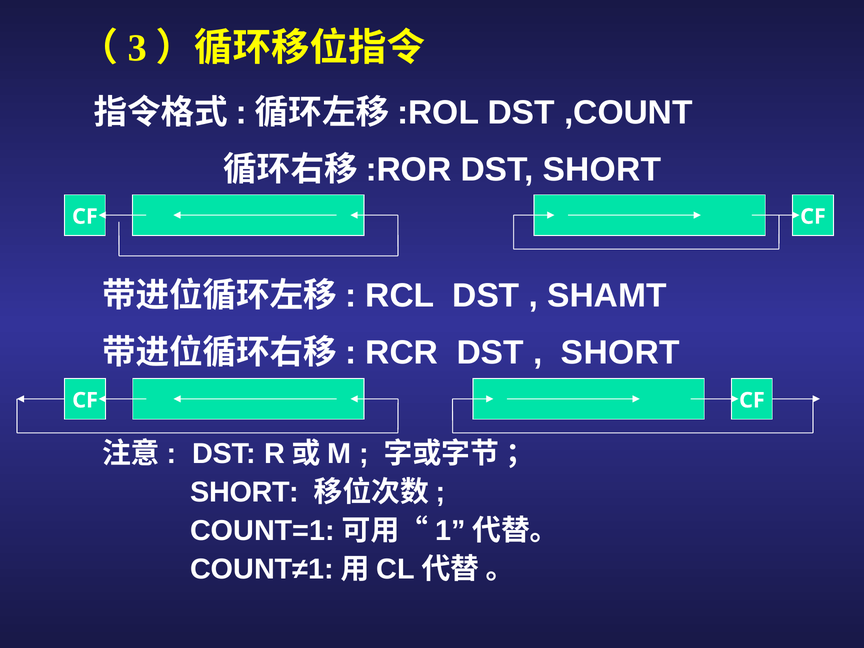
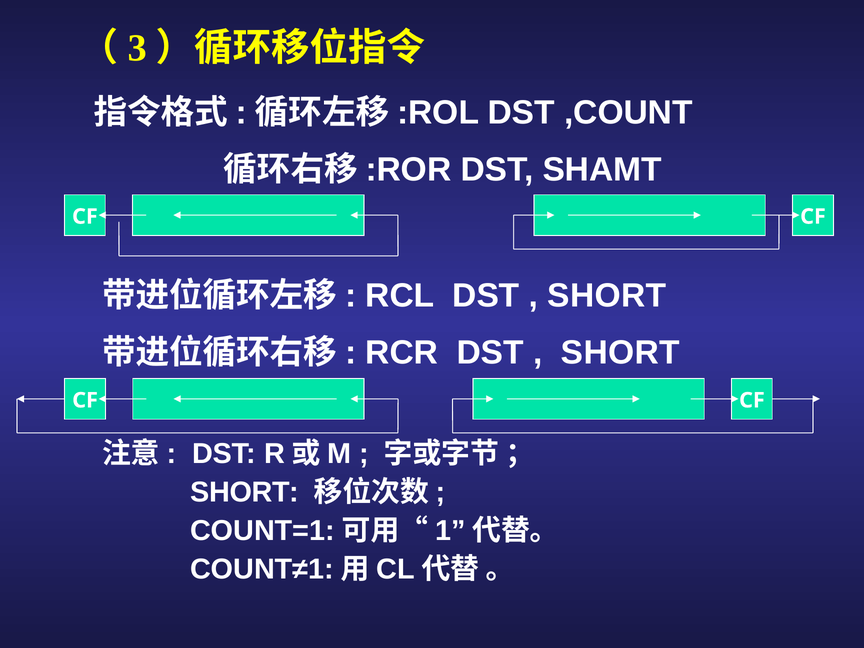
DST SHORT: SHORT -> SHAMT
SHAMT at (607, 296): SHAMT -> SHORT
